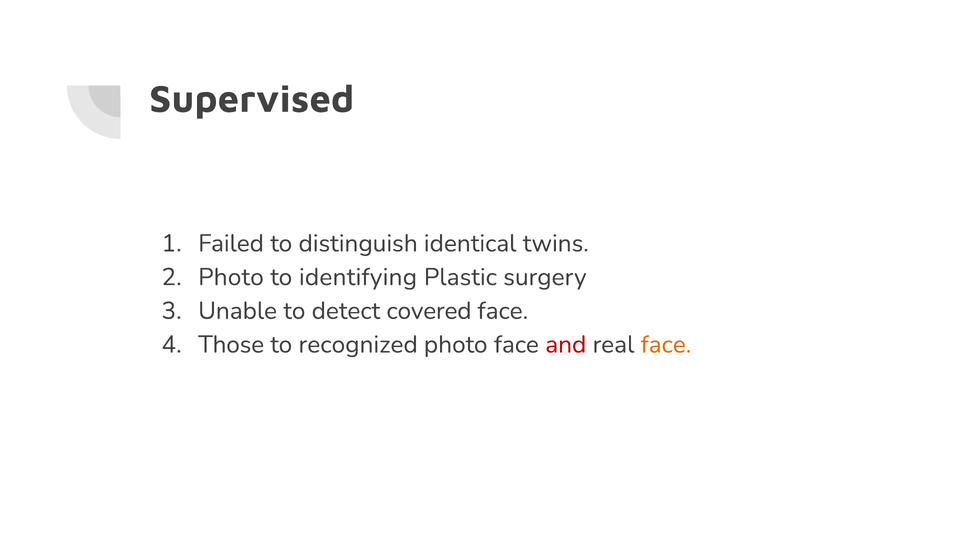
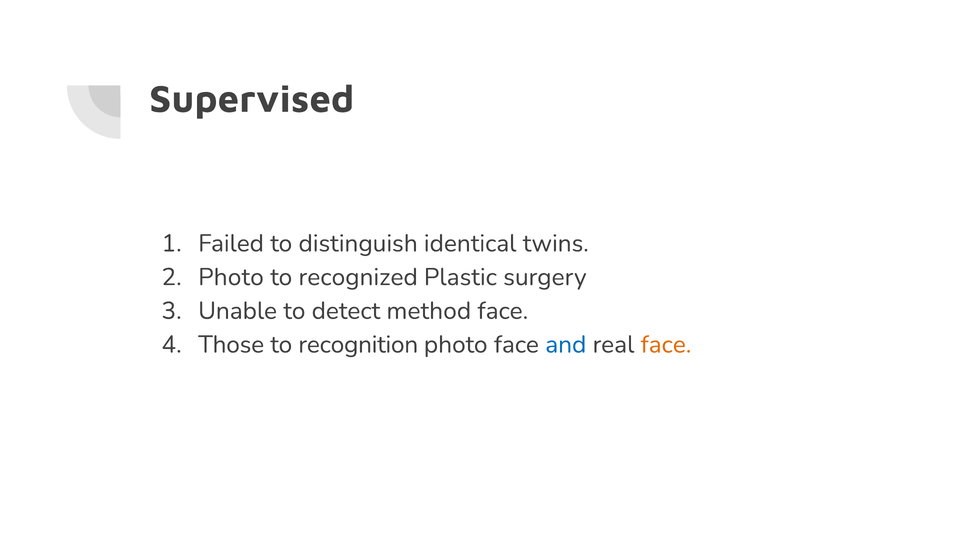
identifying: identifying -> recognized
covered: covered -> method
recognized: recognized -> recognition
and colour: red -> blue
